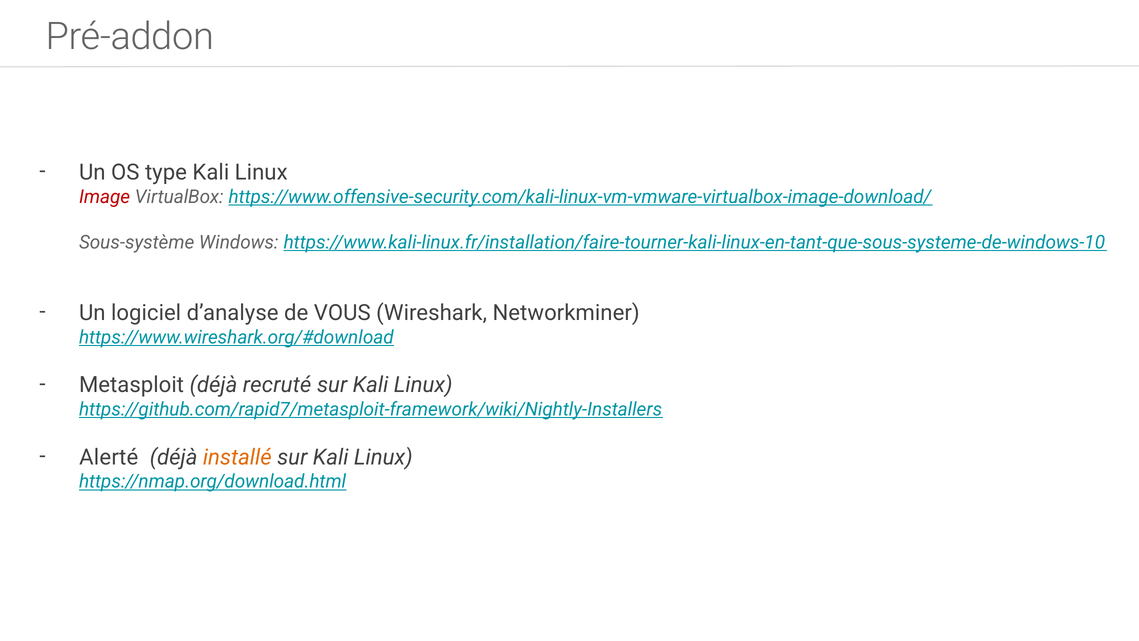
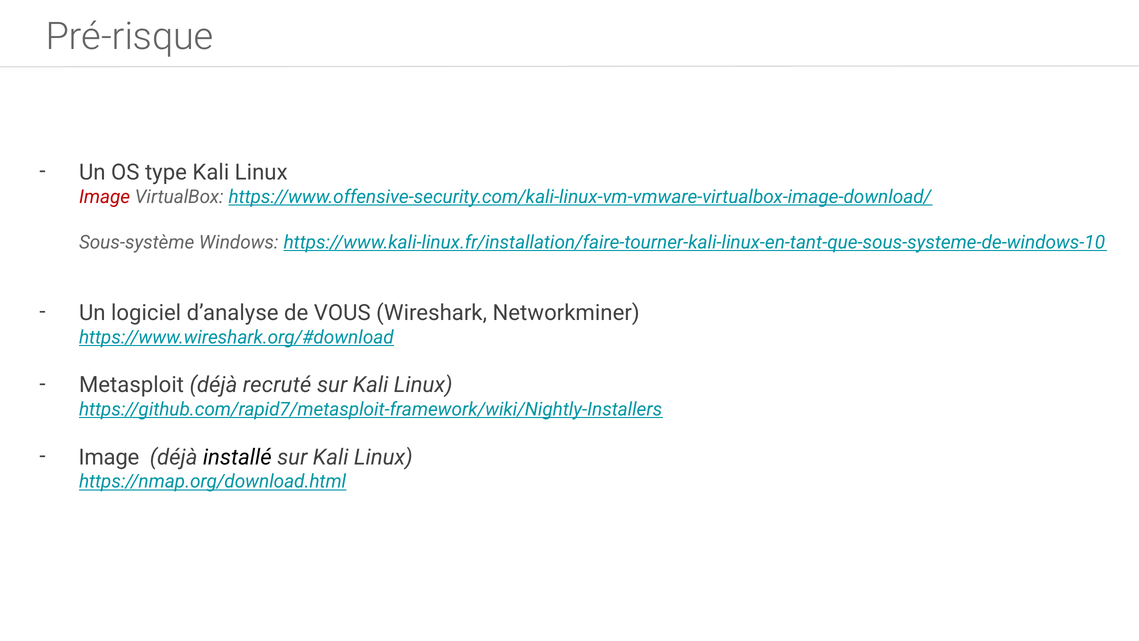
Pré-addon: Pré-addon -> Pré-risque
Alerté at (109, 457): Alerté -> Image
installé colour: orange -> black
